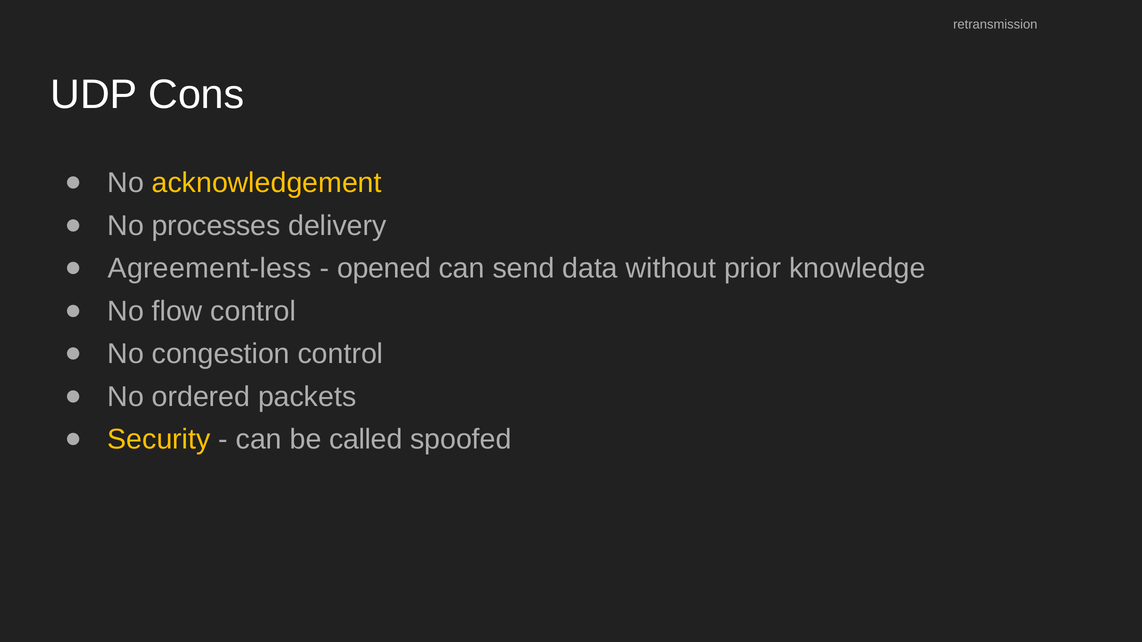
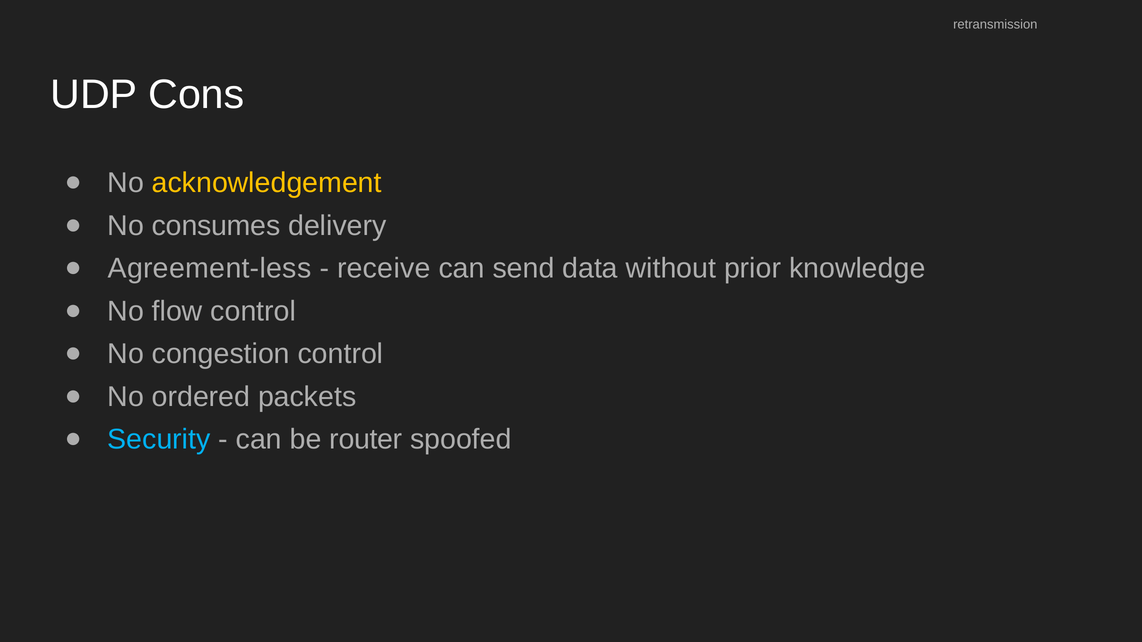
processes: processes -> consumes
opened: opened -> receive
Security colour: yellow -> light blue
called: called -> router
